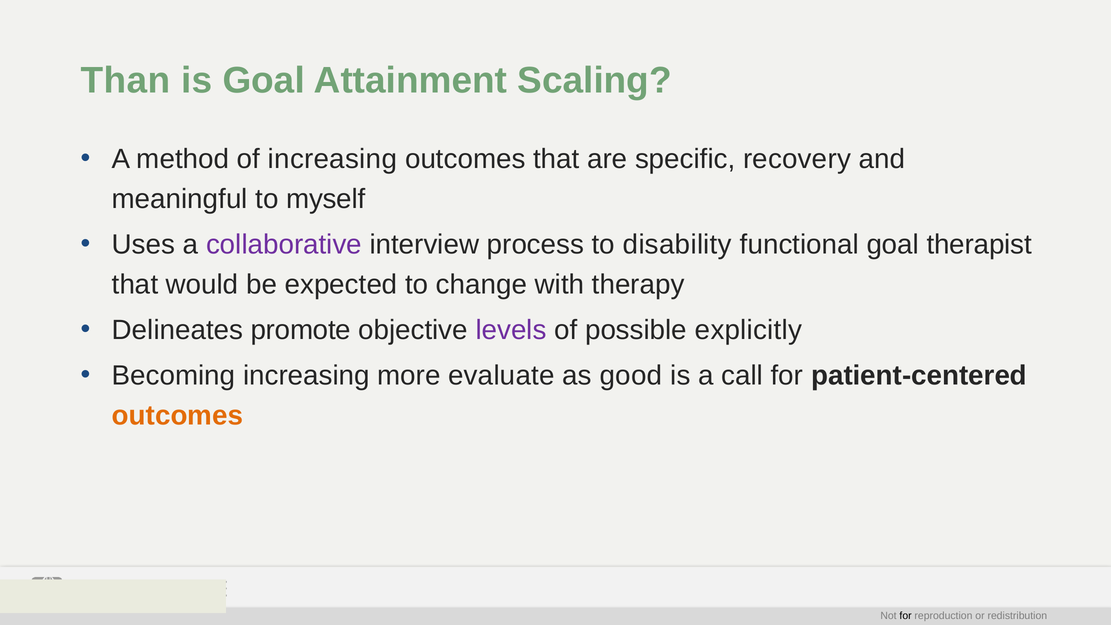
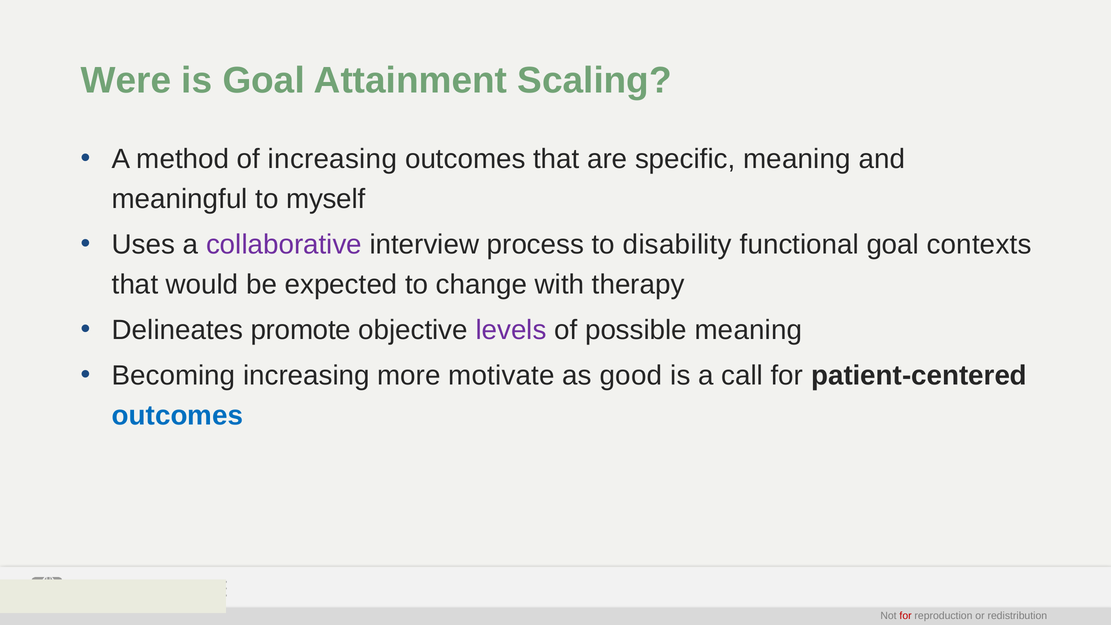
Than: Than -> Were
specific recovery: recovery -> meaning
therapist: therapist -> contexts
possible explicitly: explicitly -> meaning
evaluate: evaluate -> motivate
outcomes at (177, 415) colour: orange -> blue
for at (906, 616) colour: black -> red
